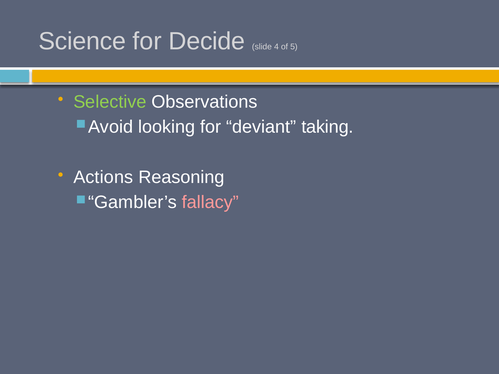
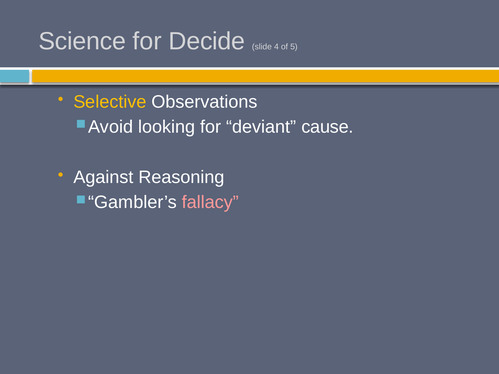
Selective colour: light green -> yellow
taking: taking -> cause
Actions: Actions -> Against
